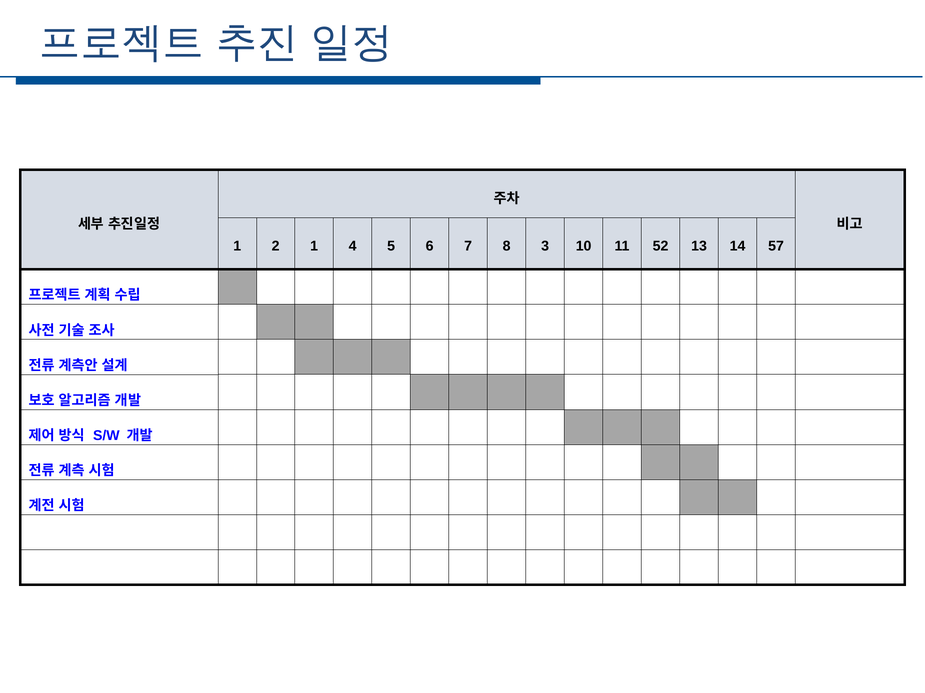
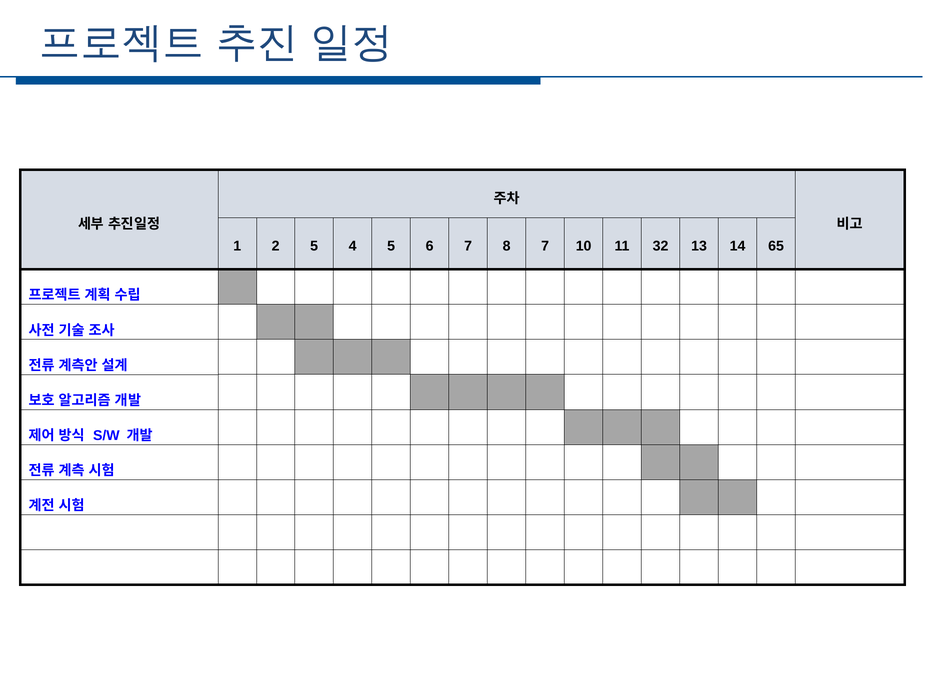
2 1: 1 -> 5
8 3: 3 -> 7
52: 52 -> 32
57: 57 -> 65
